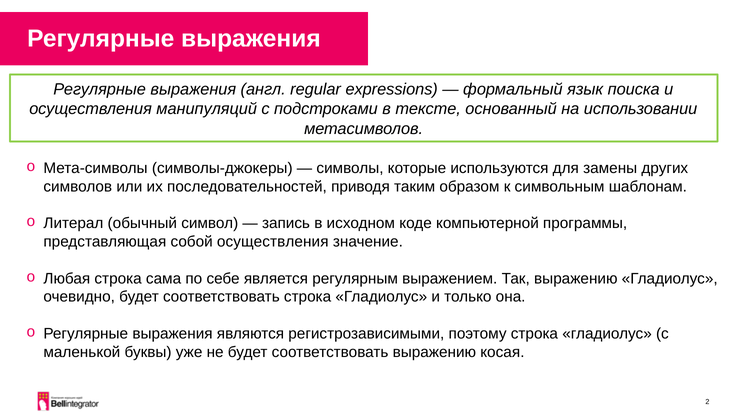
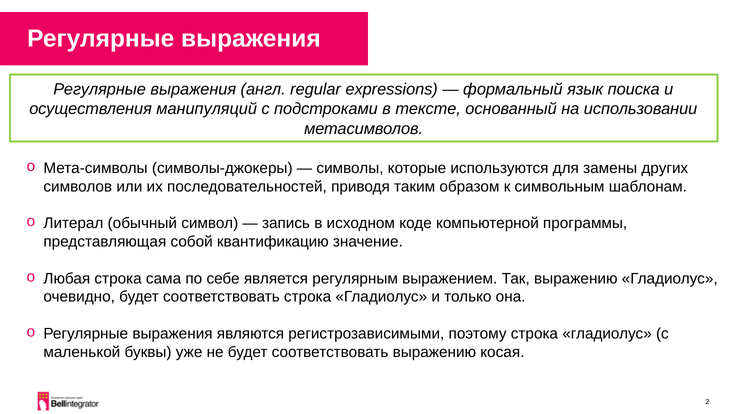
собой осуществления: осуществления -> квантификацию
